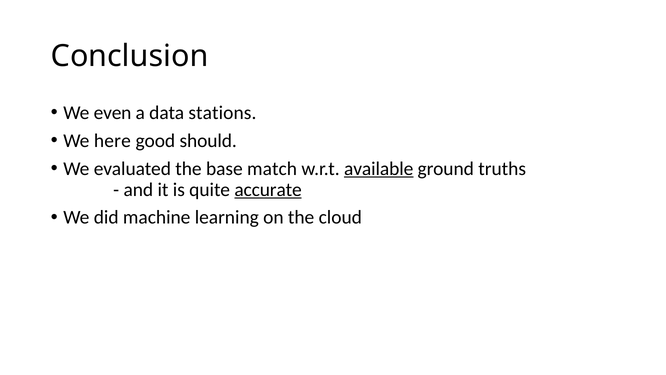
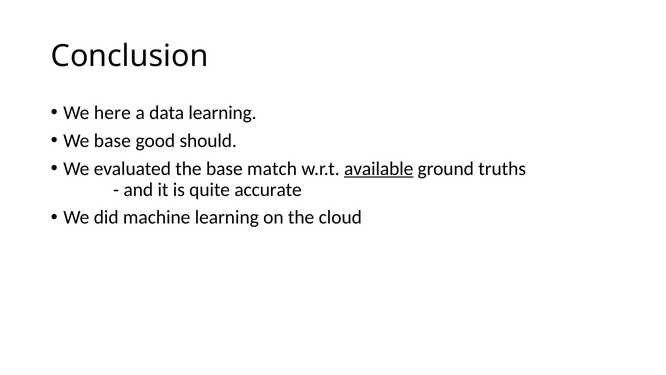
even: even -> here
data stations: stations -> learning
We here: here -> base
accurate underline: present -> none
